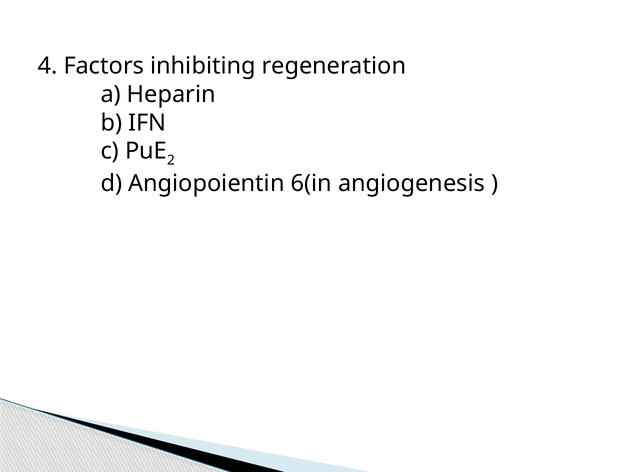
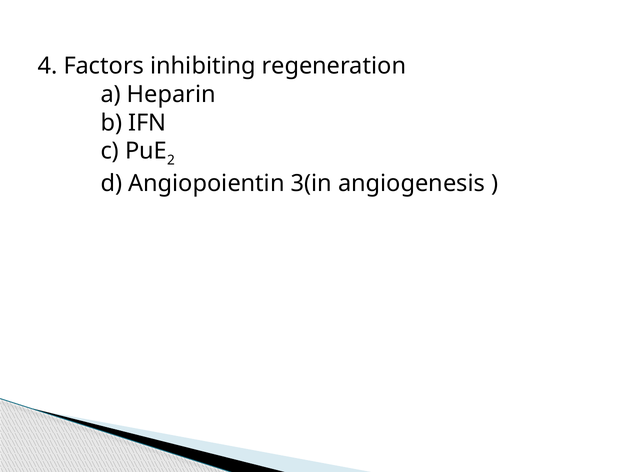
6(in: 6(in -> 3(in
